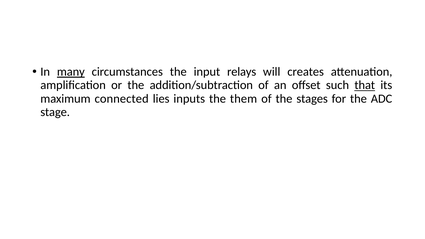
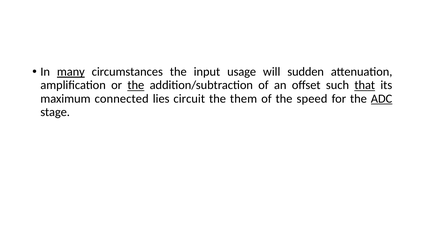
relays: relays -> usage
creates: creates -> sudden
the at (136, 85) underline: none -> present
inputs: inputs -> circuit
stages: stages -> speed
ADC underline: none -> present
